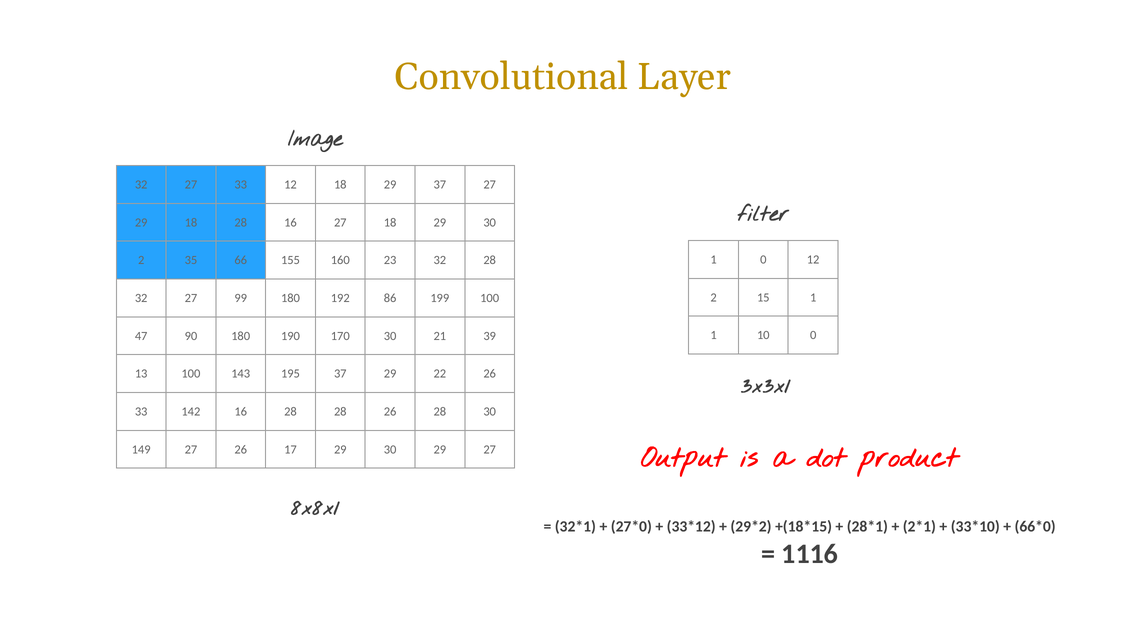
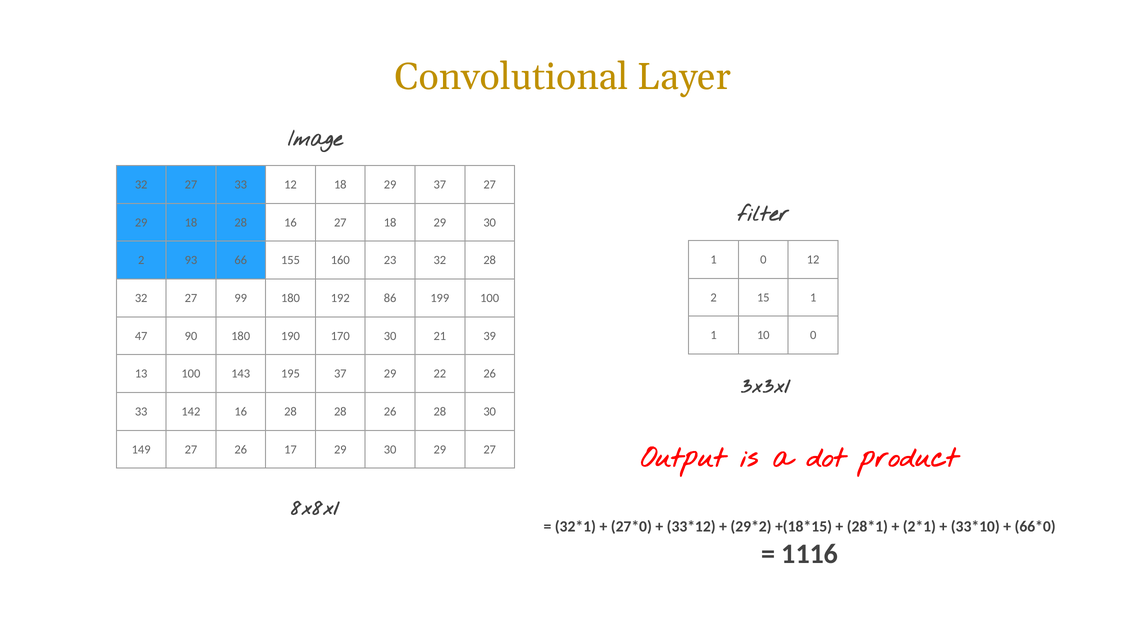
35: 35 -> 93
